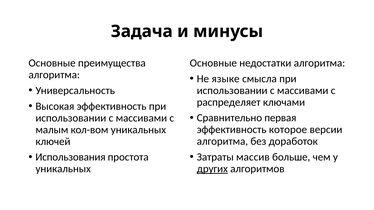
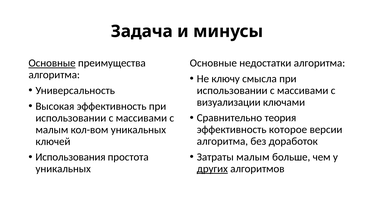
Основные at (52, 63) underline: none -> present
языке: языке -> ключу
распределяет: распределяет -> визуализации
первая: первая -> теория
Затраты массив: массив -> малым
